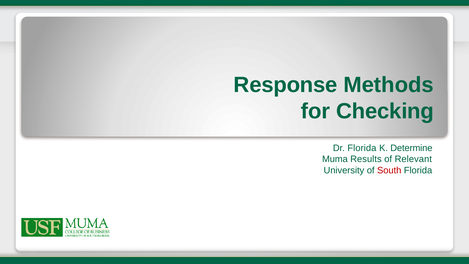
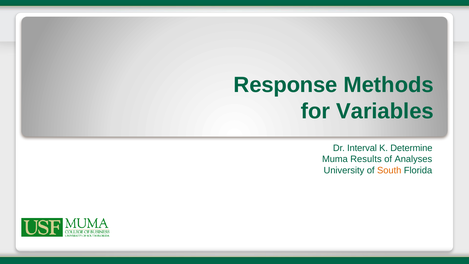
Checking: Checking -> Variables
Dr Florida: Florida -> Interval
Relevant: Relevant -> Analyses
South colour: red -> orange
